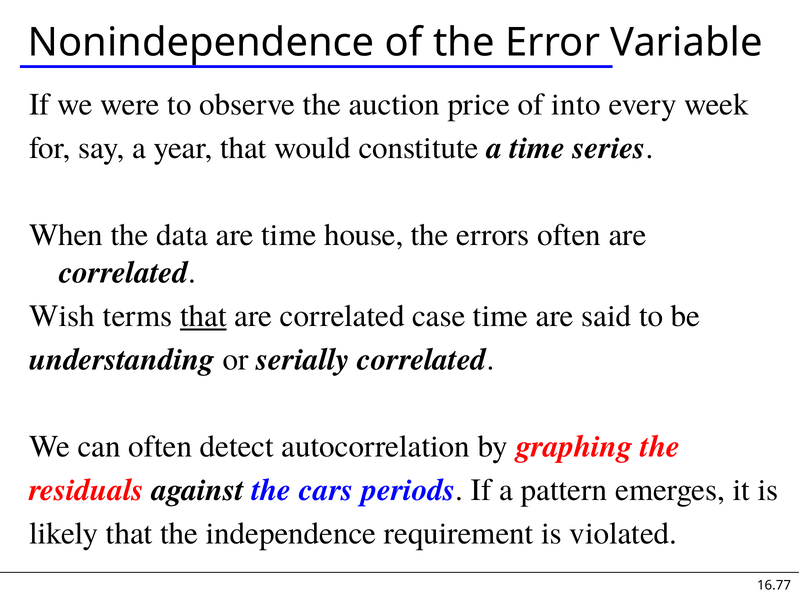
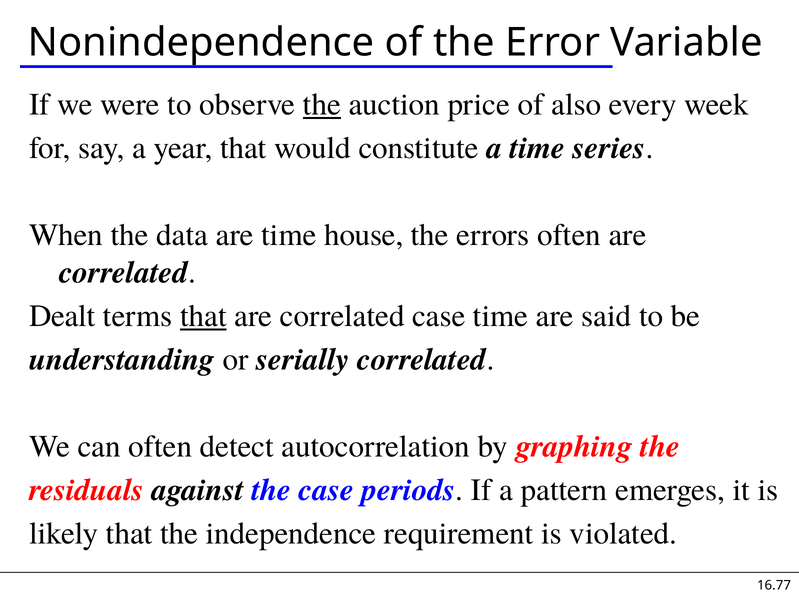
the at (322, 105) underline: none -> present
into: into -> also
Wish: Wish -> Dealt
the cars: cars -> case
